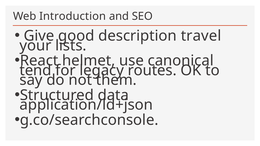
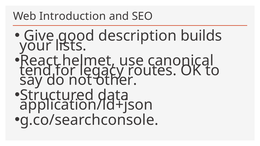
travel: travel -> builds
them: them -> other
